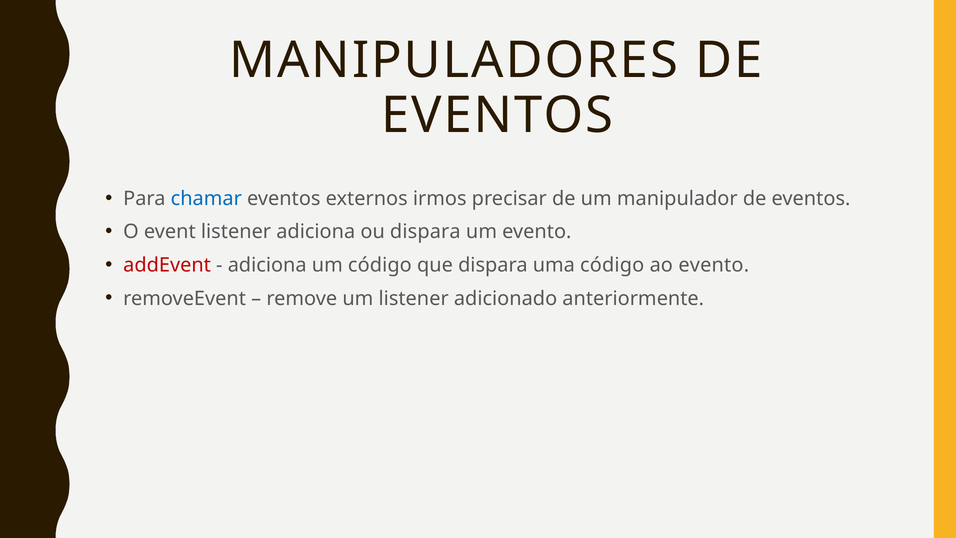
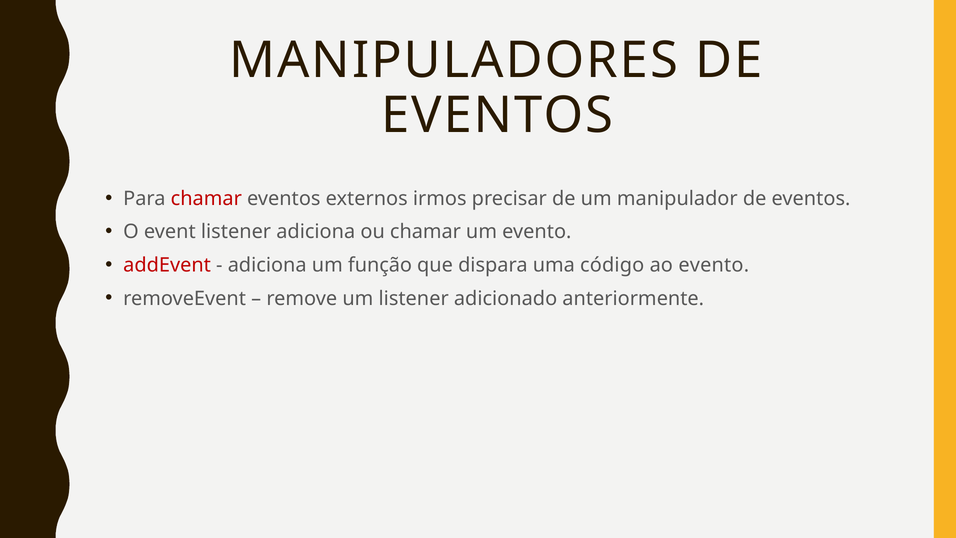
chamar at (206, 199) colour: blue -> red
ou dispara: dispara -> chamar
um código: código -> função
